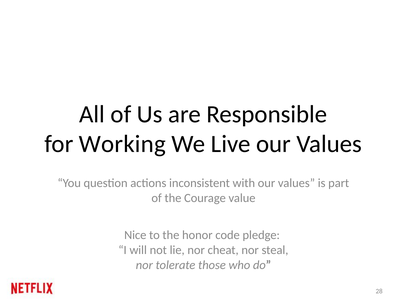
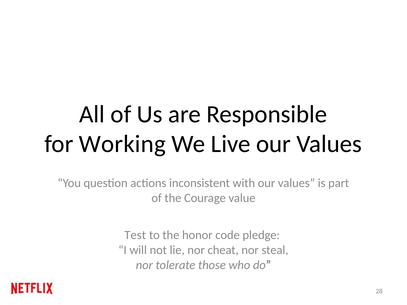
Nice: Nice -> Test
